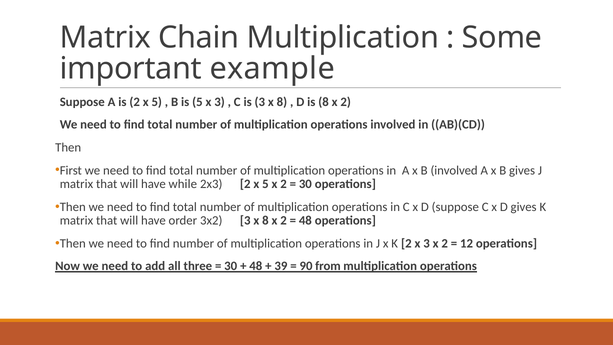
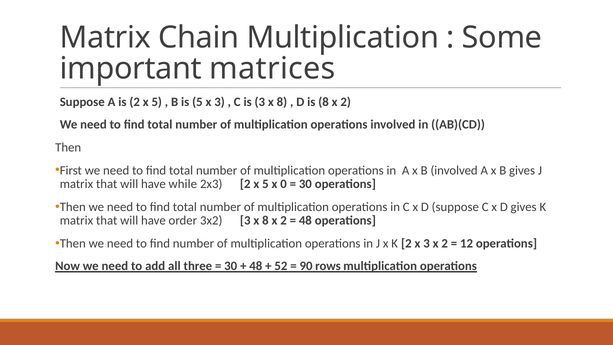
example: example -> matrices
5 x 2: 2 -> 0
39: 39 -> 52
from: from -> rows
